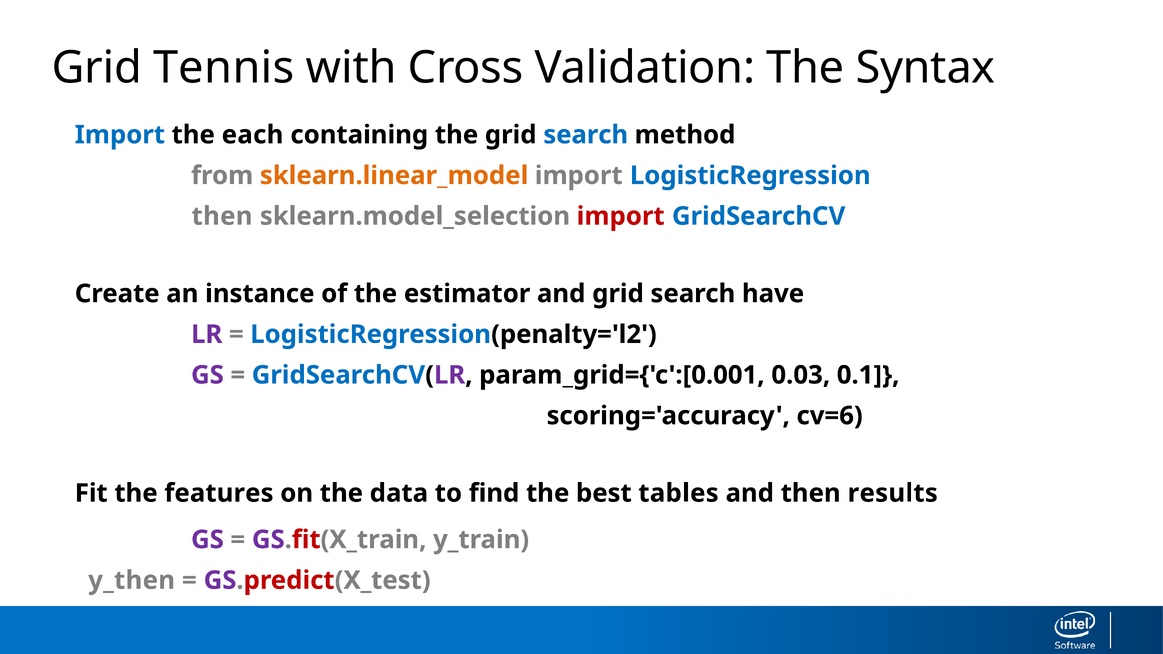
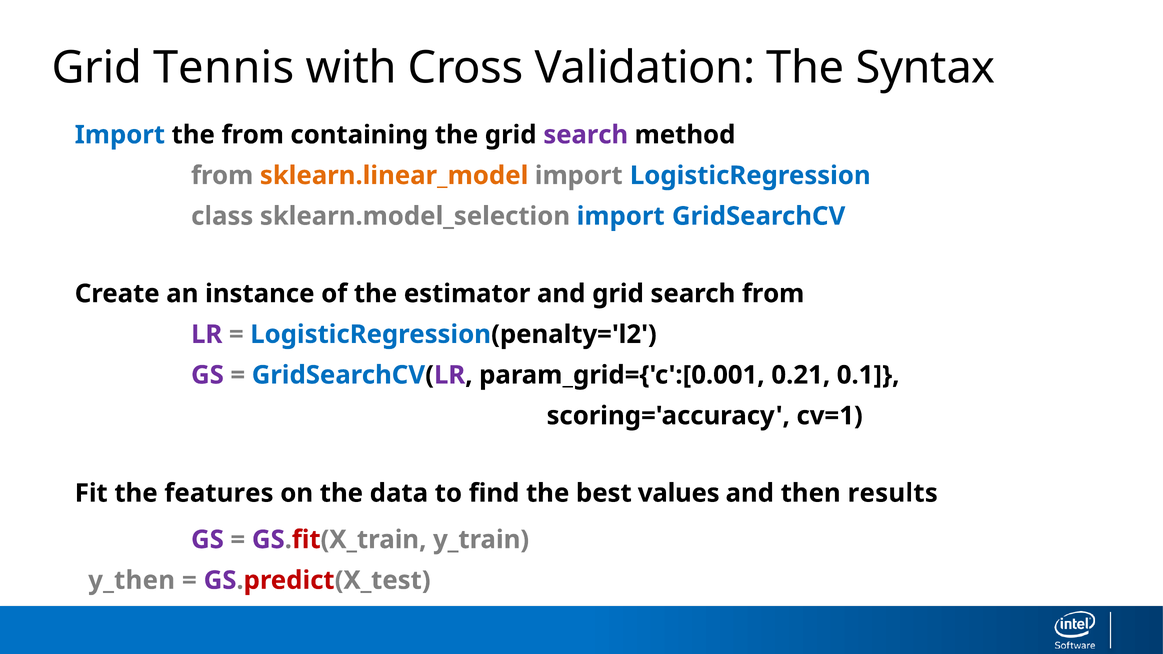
the each: each -> from
search at (586, 135) colour: blue -> purple
then at (222, 216): then -> class
import at (621, 216) colour: red -> blue
search have: have -> from
0.03: 0.03 -> 0.21
cv=6: cv=6 -> cv=1
tables: tables -> values
